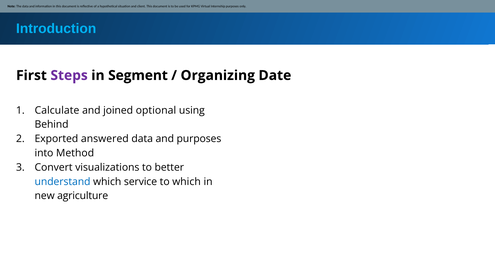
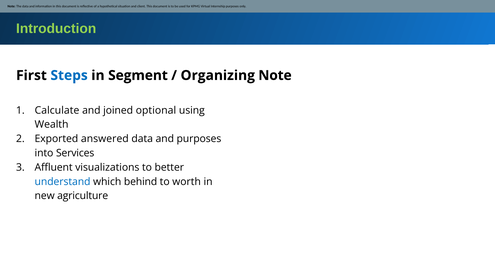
Introduction colour: light blue -> light green
Steps colour: purple -> blue
Organizing Date: Date -> Note
Behind: Behind -> Wealth
Method: Method -> Services
Convert: Convert -> Affluent
service: service -> behind
to which: which -> worth
